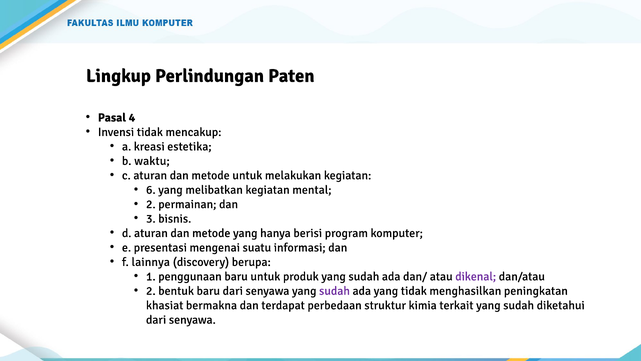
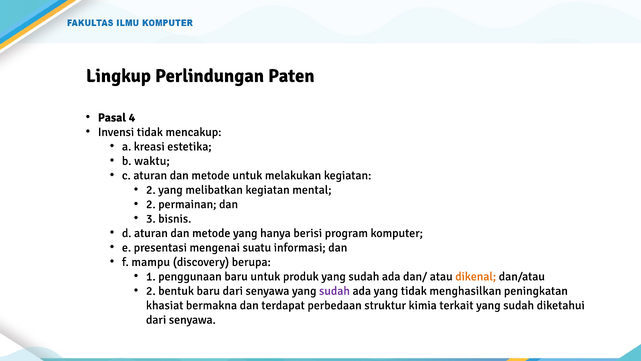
6 at (151, 190): 6 -> 2
lainnya: lainnya -> mampu
dikenal colour: purple -> orange
